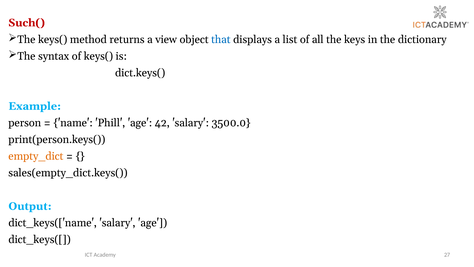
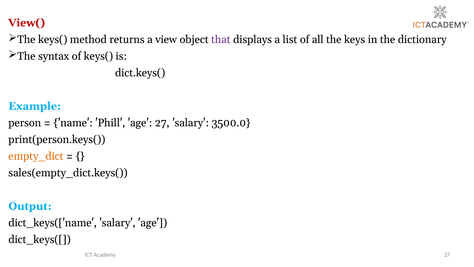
Such(: Such( -> View(
that colour: blue -> purple
age 42: 42 -> 27
